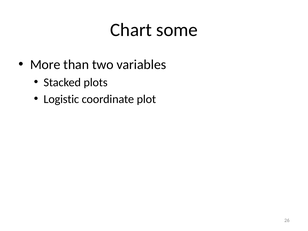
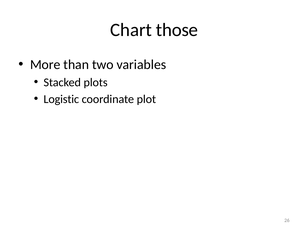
some: some -> those
